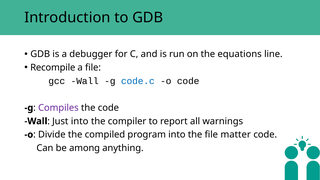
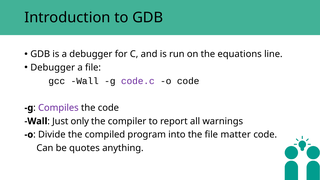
Recompile at (53, 68): Recompile -> Debugger
code.c colour: blue -> purple
Just into: into -> only
among: among -> quotes
